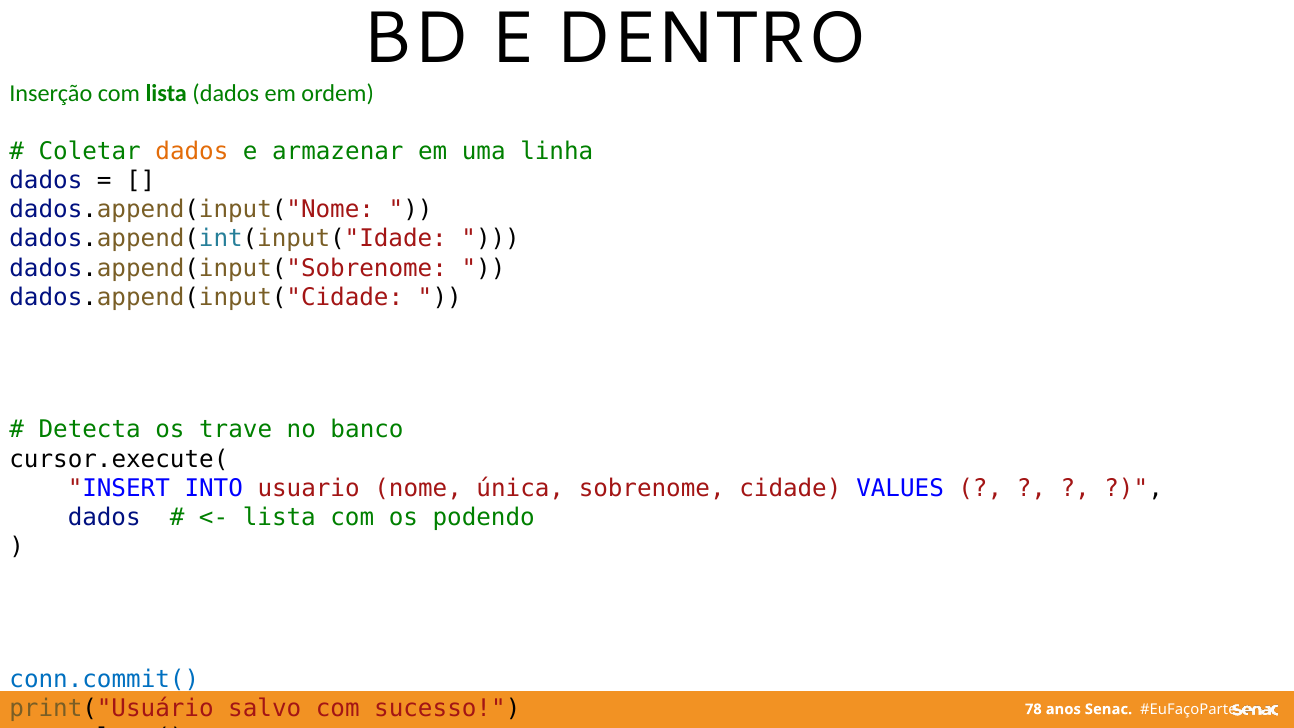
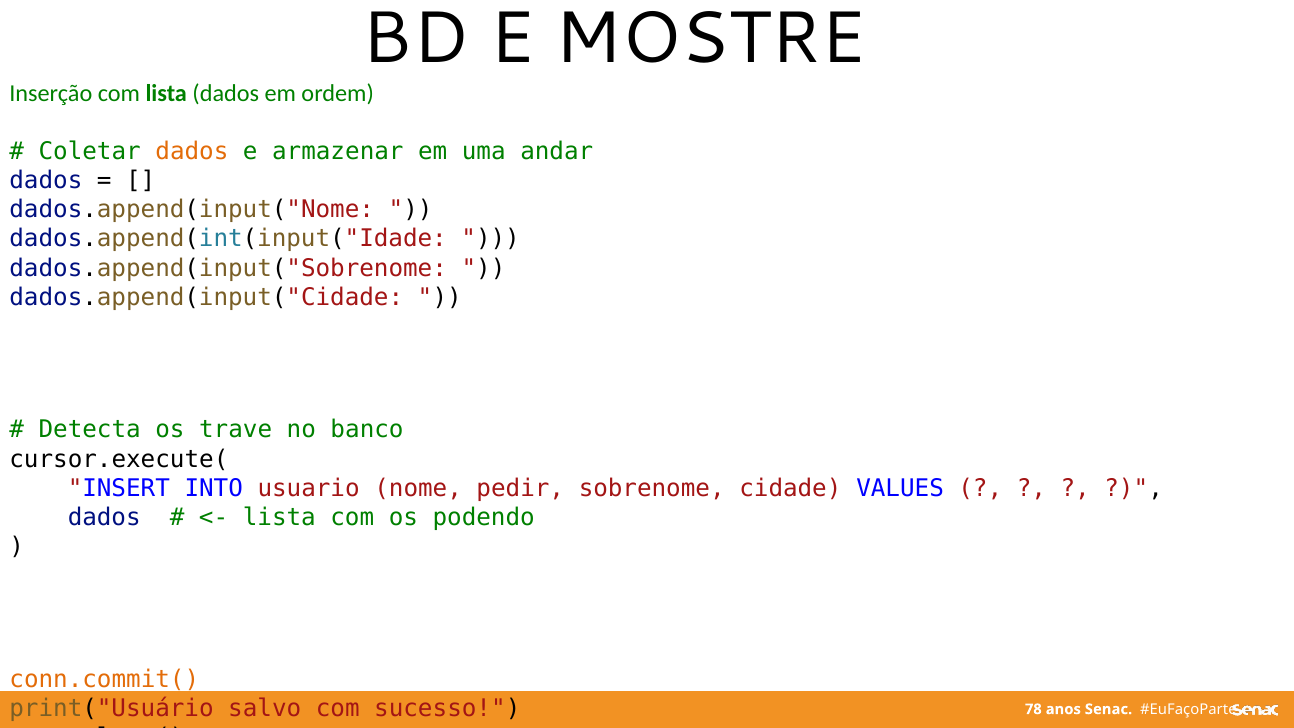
DENTRO: DENTRO -> MOSTRE
linha: linha -> andar
única: única -> pedir
conn.commit( colour: blue -> orange
